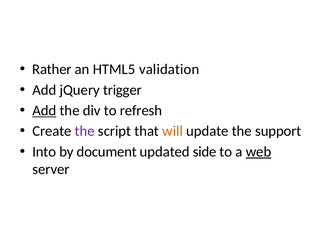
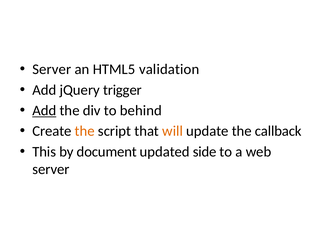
Rather at (52, 69): Rather -> Server
refresh: refresh -> behind
the at (85, 131) colour: purple -> orange
support: support -> callback
Into: Into -> This
web underline: present -> none
